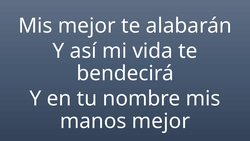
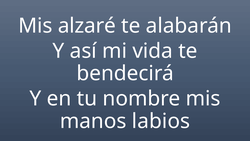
Mis mejor: mejor -> alzaré
manos mejor: mejor -> labios
